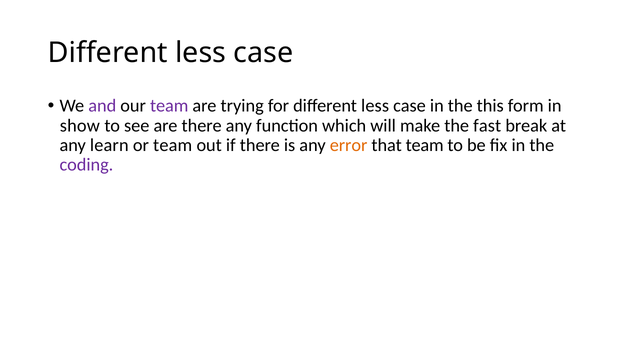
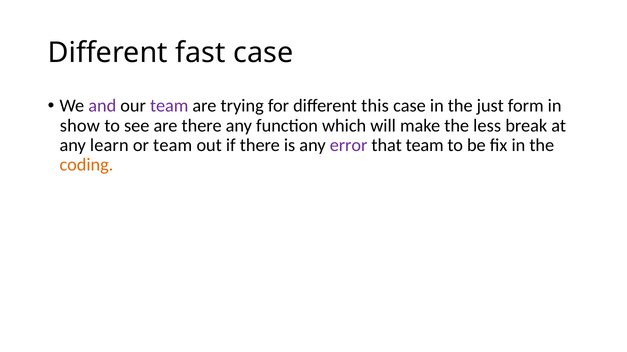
less at (201, 53): less -> fast
for different less: less -> this
this: this -> just
fast: fast -> less
error colour: orange -> purple
coding colour: purple -> orange
